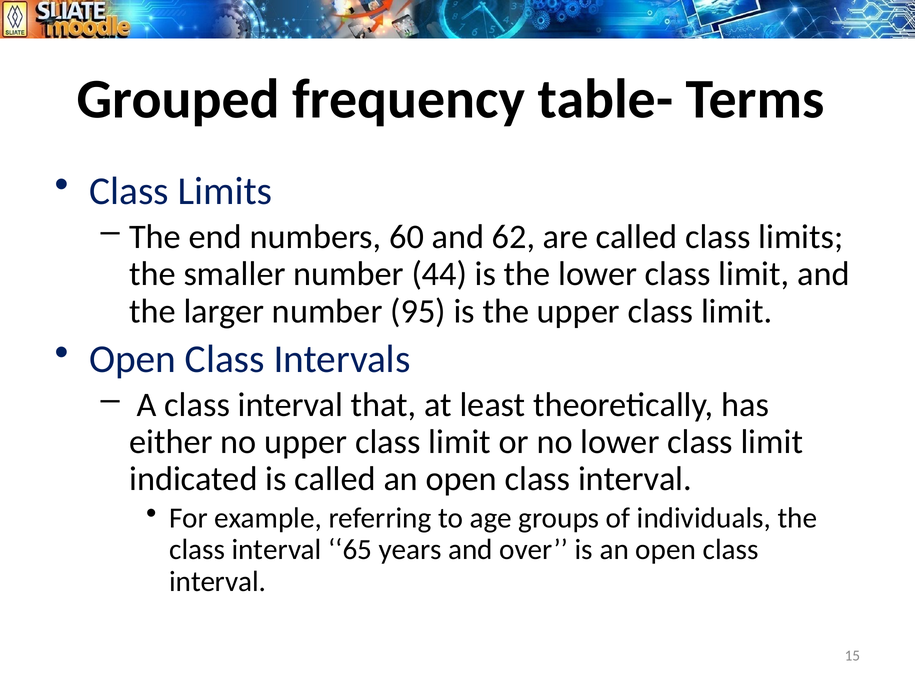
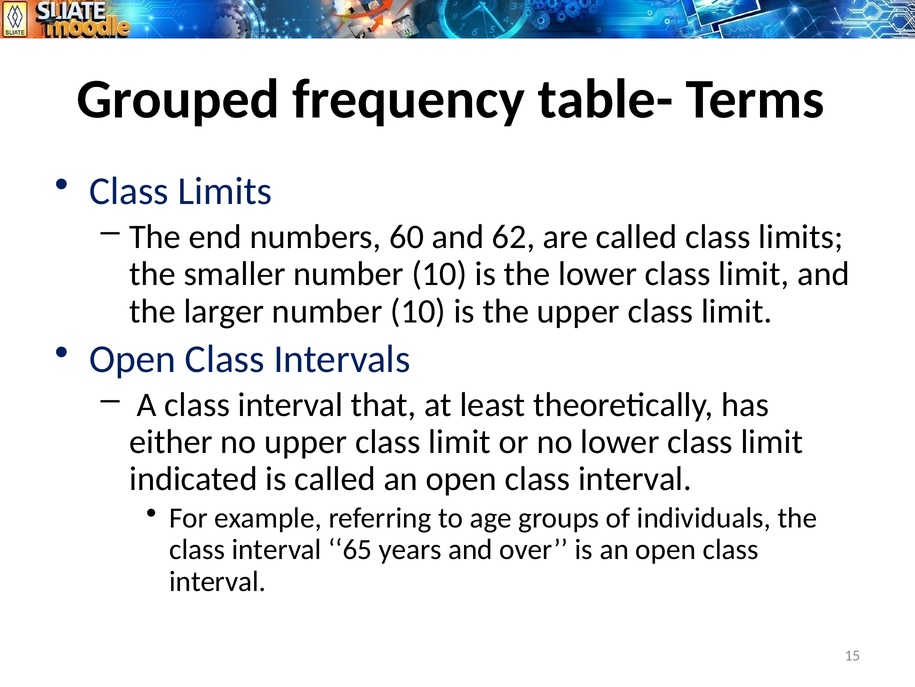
smaller number 44: 44 -> 10
larger number 95: 95 -> 10
